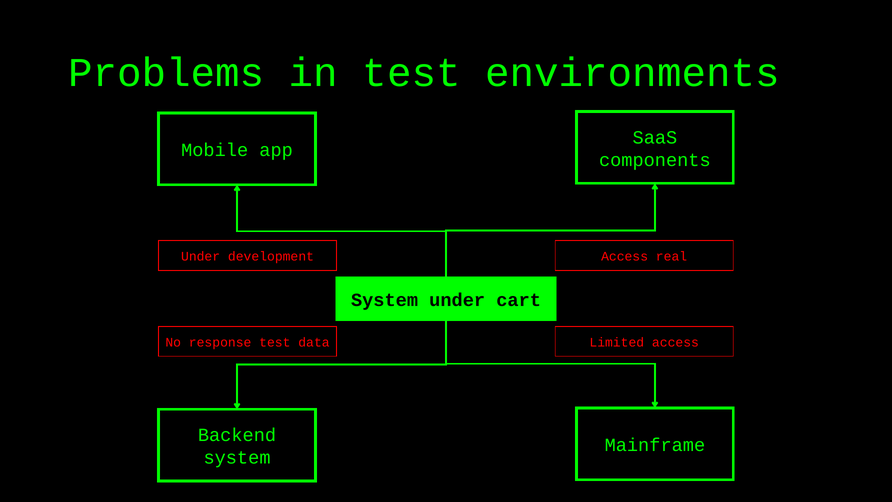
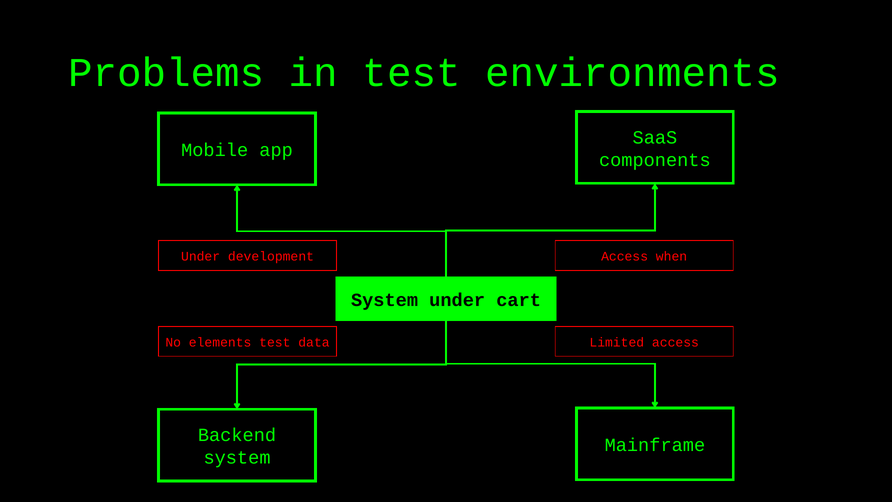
real: real -> when
response: response -> elements
